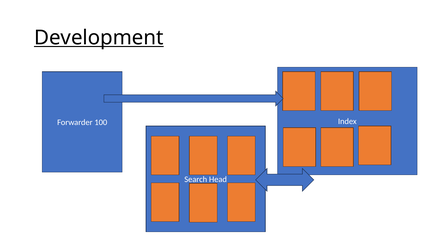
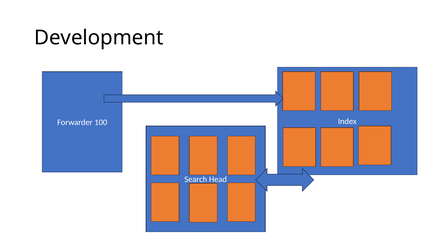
Development underline: present -> none
